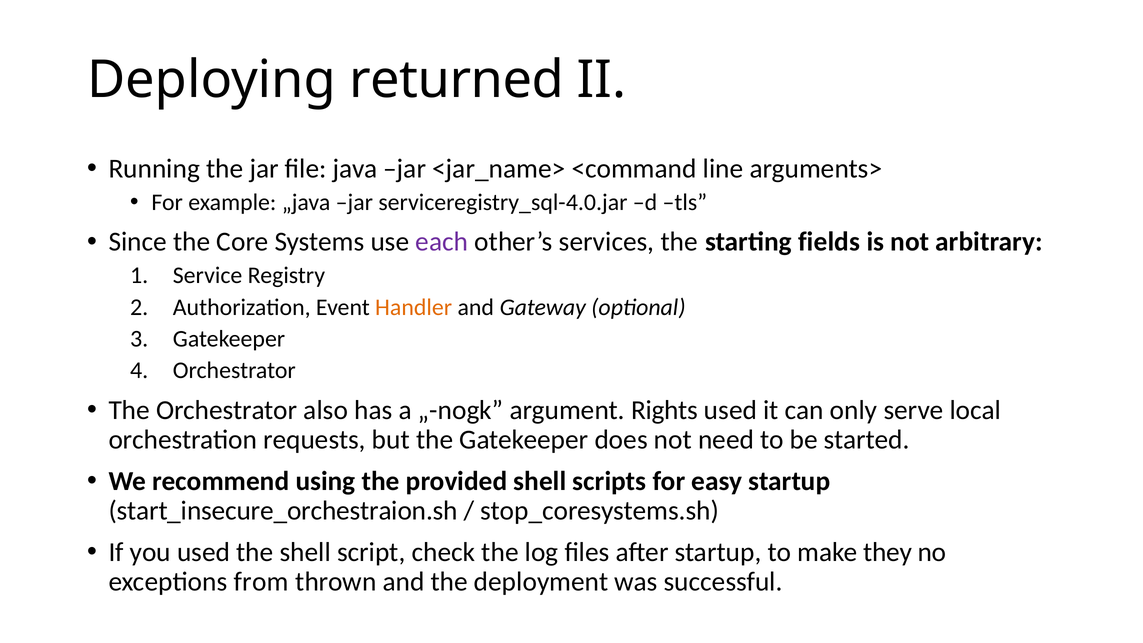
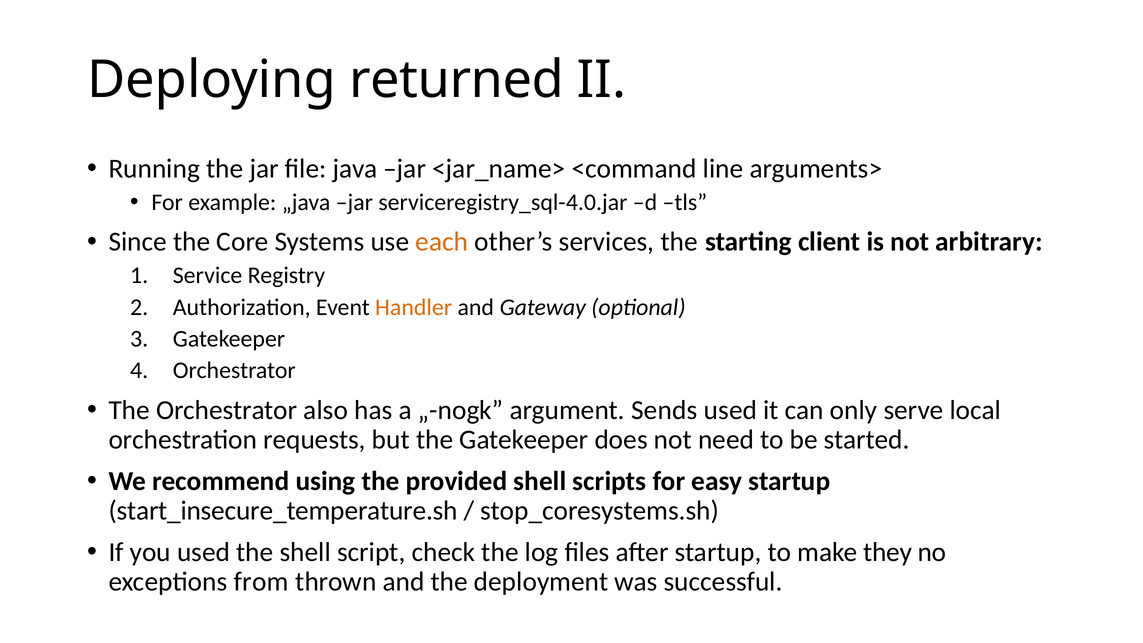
each colour: purple -> orange
fields: fields -> client
Rights: Rights -> Sends
start_insecure_orchestraion.sh: start_insecure_orchestraion.sh -> start_insecure_temperature.sh
